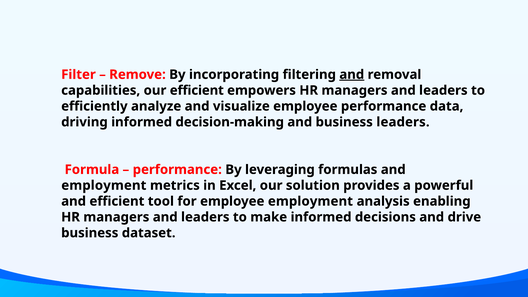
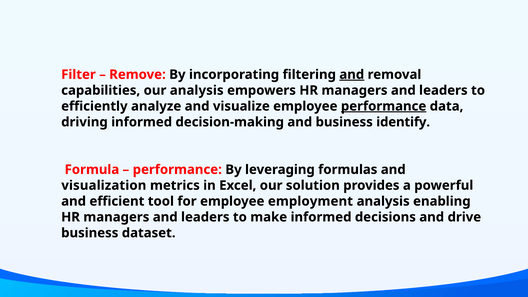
our efficient: efficient -> analysis
performance at (384, 106) underline: none -> present
business leaders: leaders -> identify
employment at (104, 185): employment -> visualization
